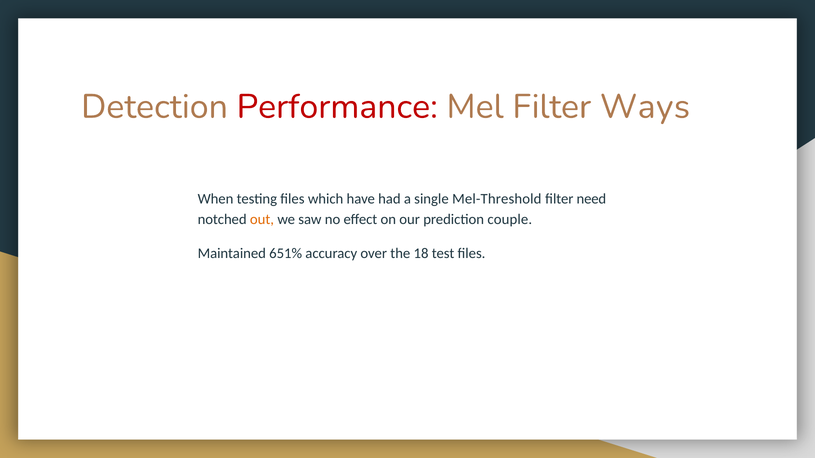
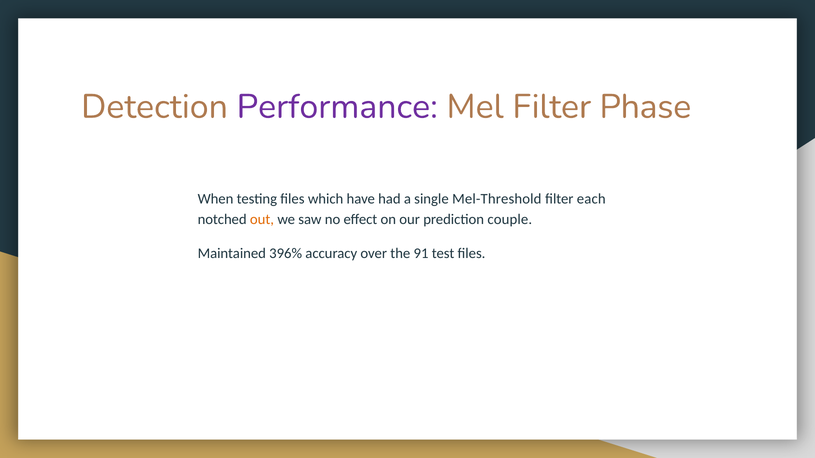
Performance colour: red -> purple
Ways: Ways -> Phase
need: need -> each
651%: 651% -> 396%
18: 18 -> 91
